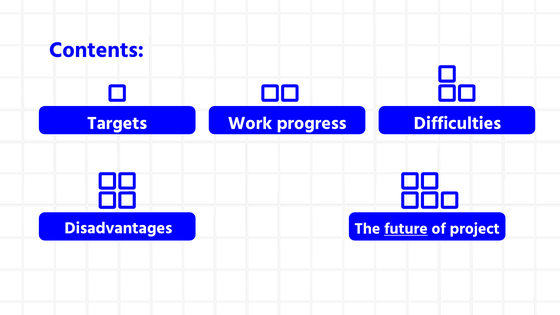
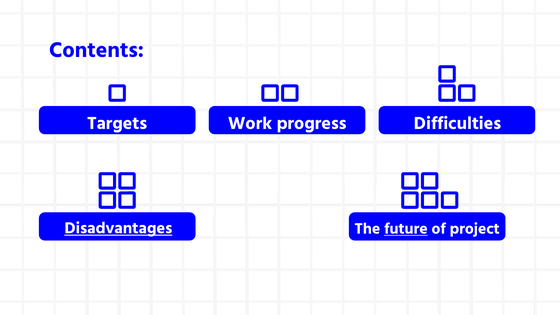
Disadvantages underline: none -> present
